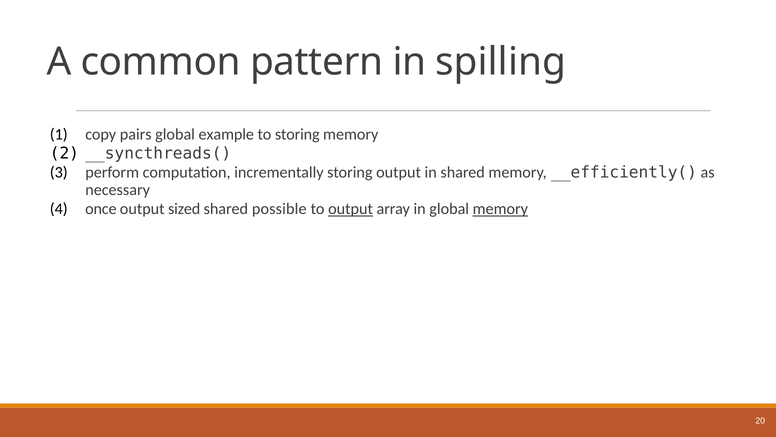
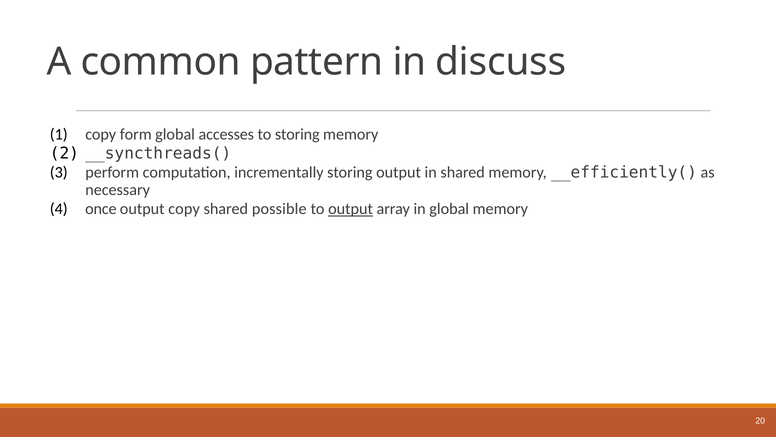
spilling: spilling -> discuss
pairs: pairs -> form
example: example -> accesses
output sized: sized -> copy
memory at (500, 209) underline: present -> none
